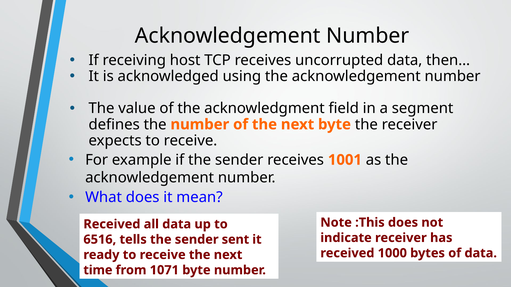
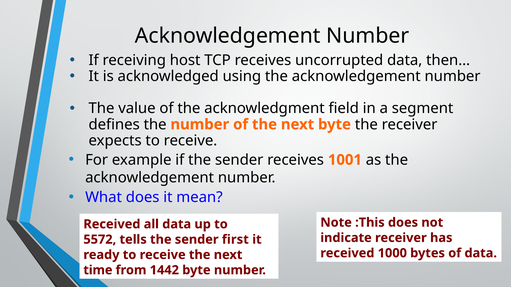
6516: 6516 -> 5572
sent: sent -> first
1071: 1071 -> 1442
